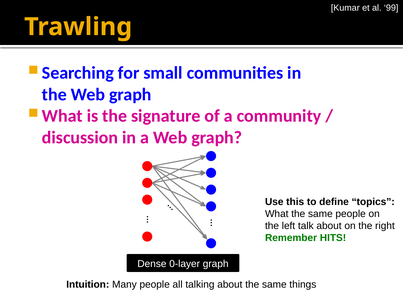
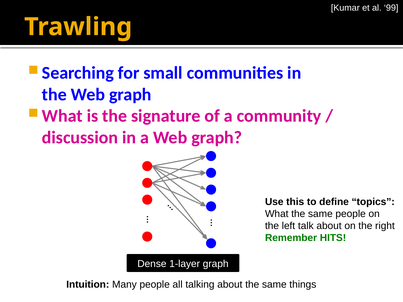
0-layer: 0-layer -> 1-layer
